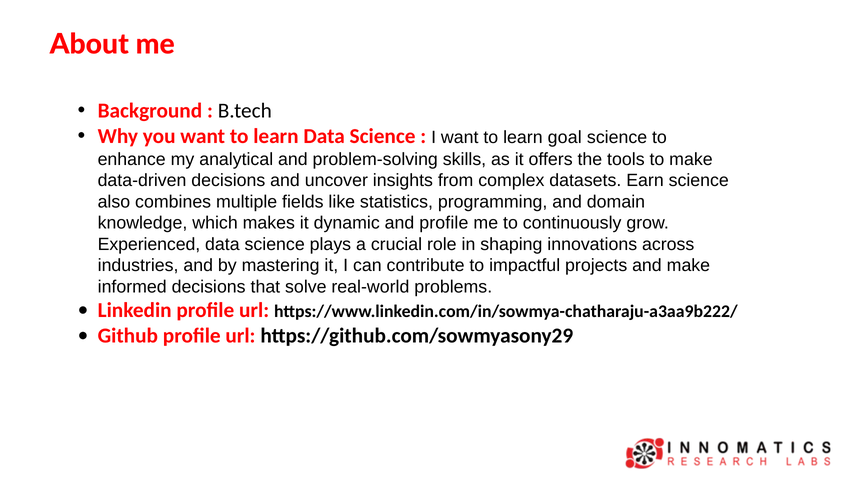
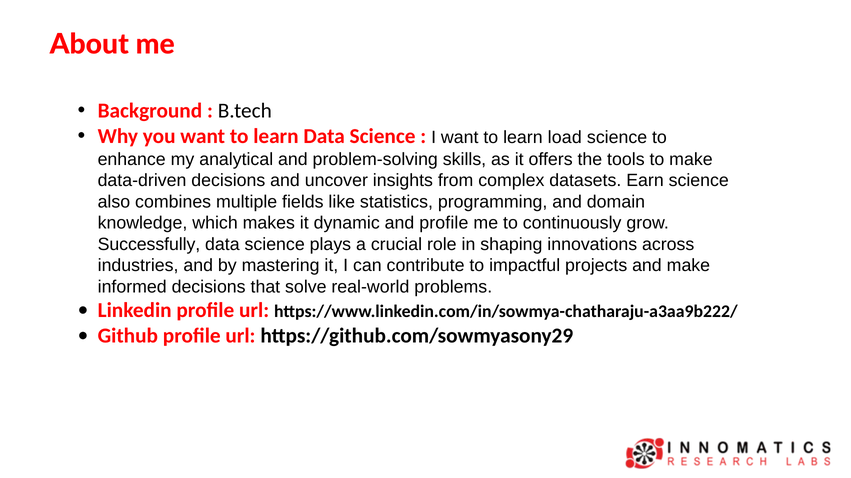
goal: goal -> load
Experienced: Experienced -> Successfully
